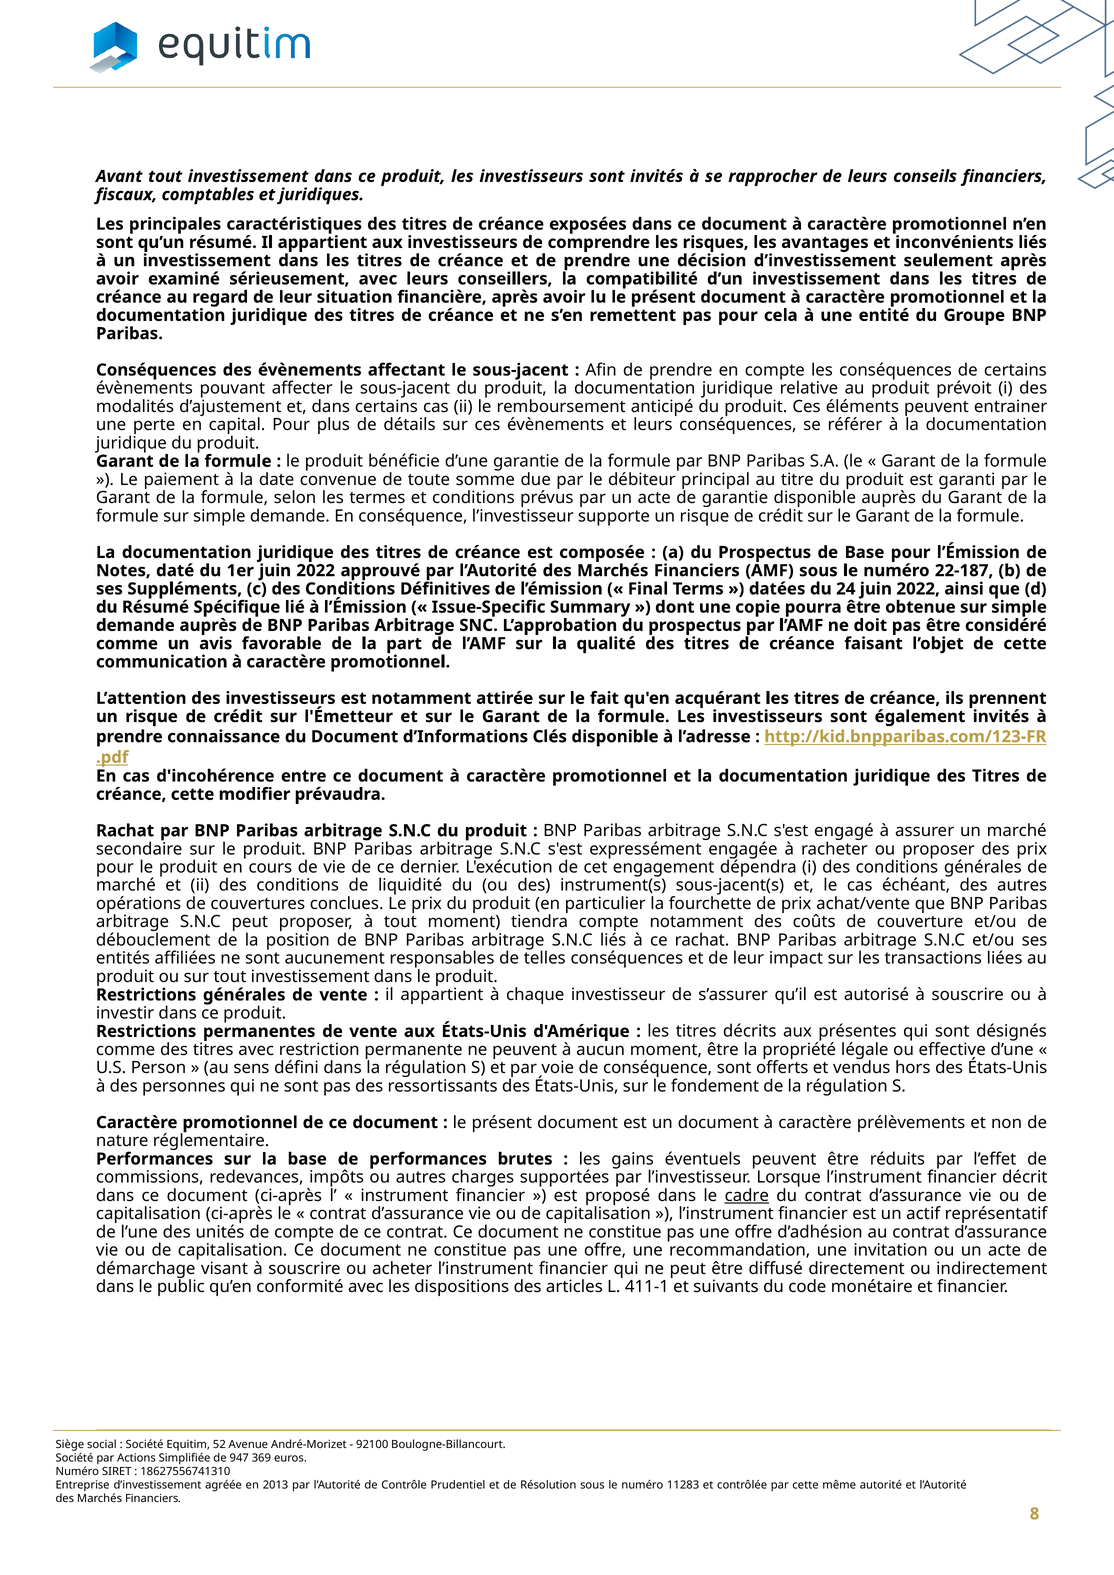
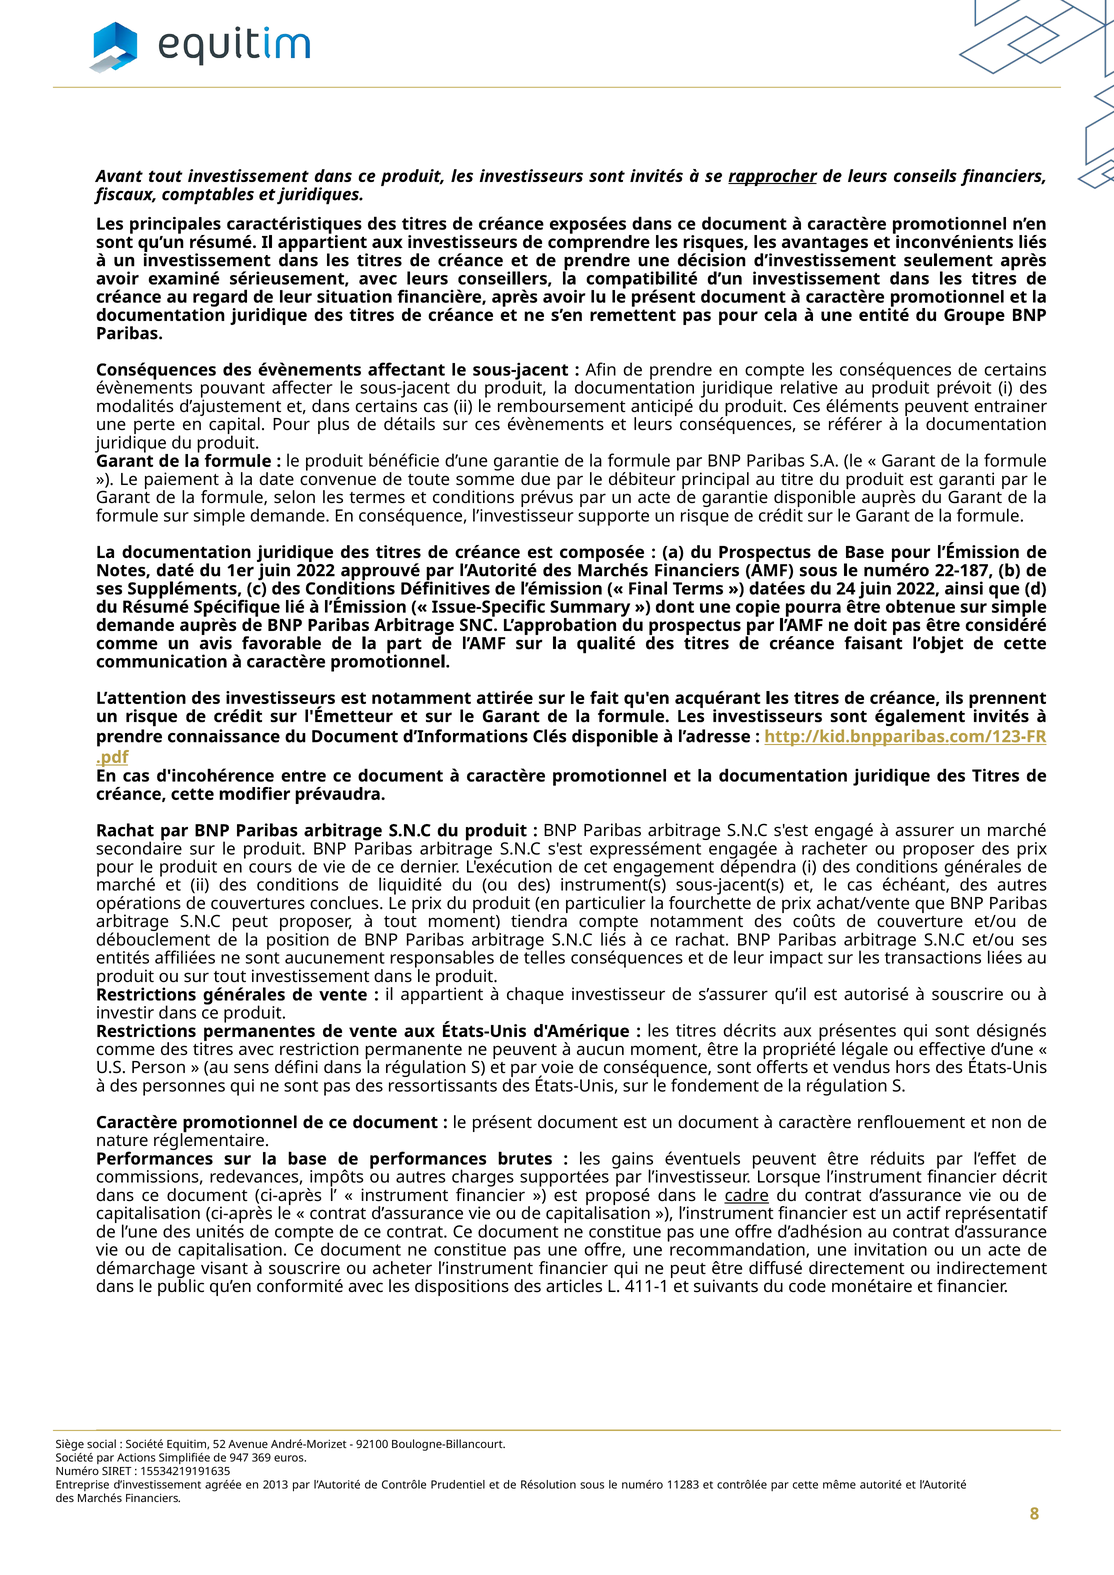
rapprocher underline: none -> present
prélèvements: prélèvements -> renflouement
18627556741310: 18627556741310 -> 15534219191635
